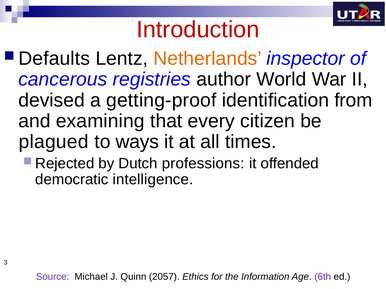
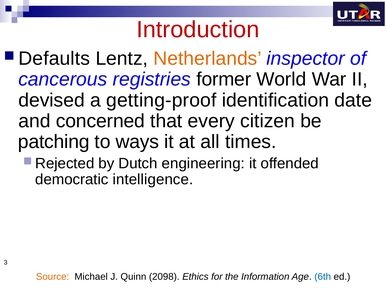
author: author -> former
from: from -> date
examining: examining -> concerned
plagued: plagued -> patching
professions: professions -> engineering
Source colour: purple -> orange
2057: 2057 -> 2098
6th colour: purple -> blue
